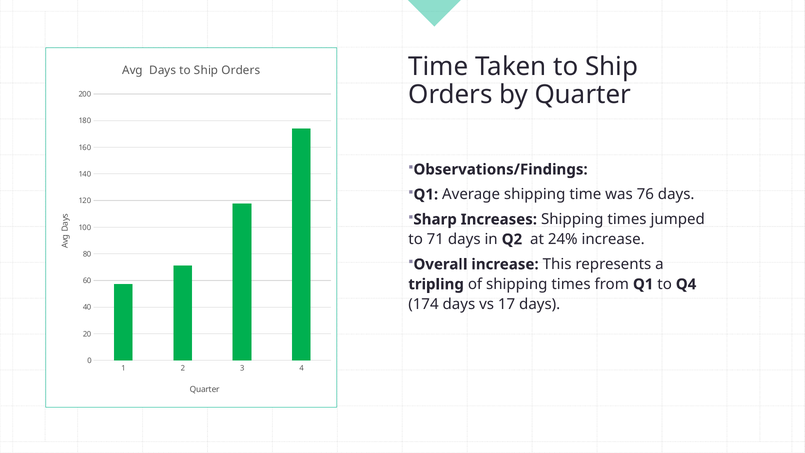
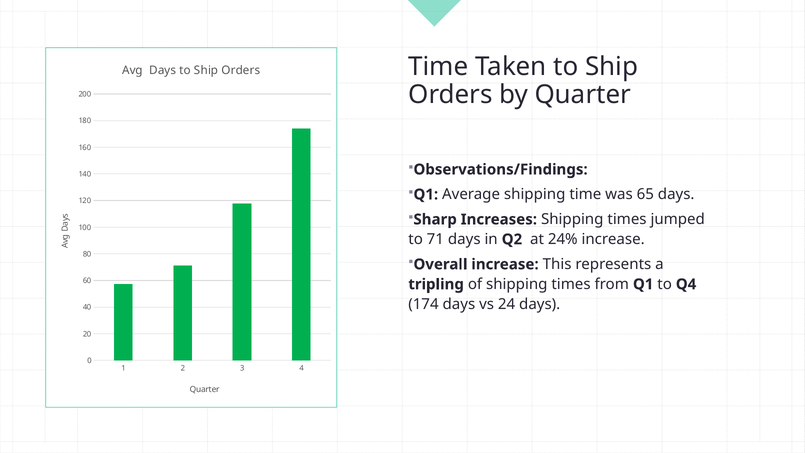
76: 76 -> 65
17: 17 -> 24
